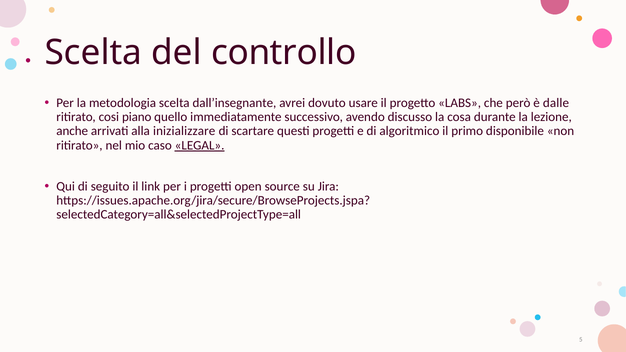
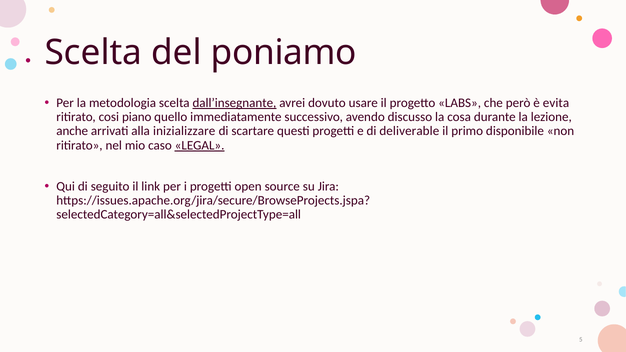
controllo: controllo -> poniamo
dall’insegnante underline: none -> present
dalle: dalle -> evita
algoritmico: algoritmico -> deliverable
